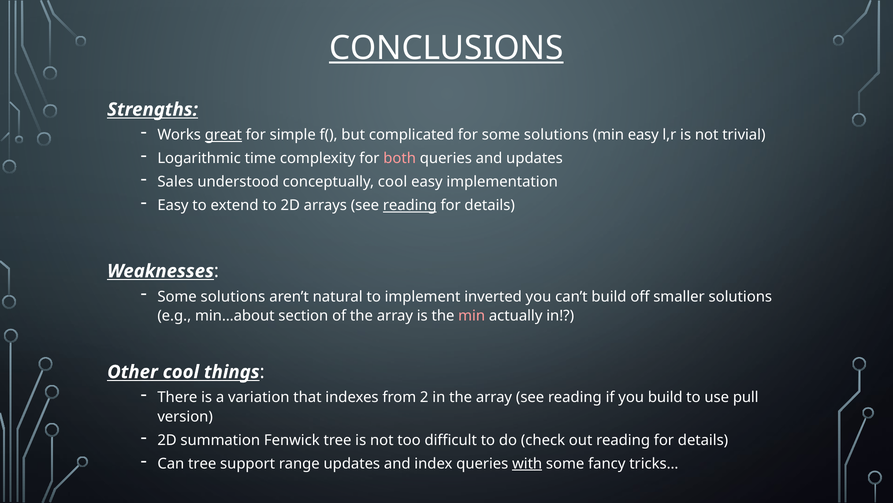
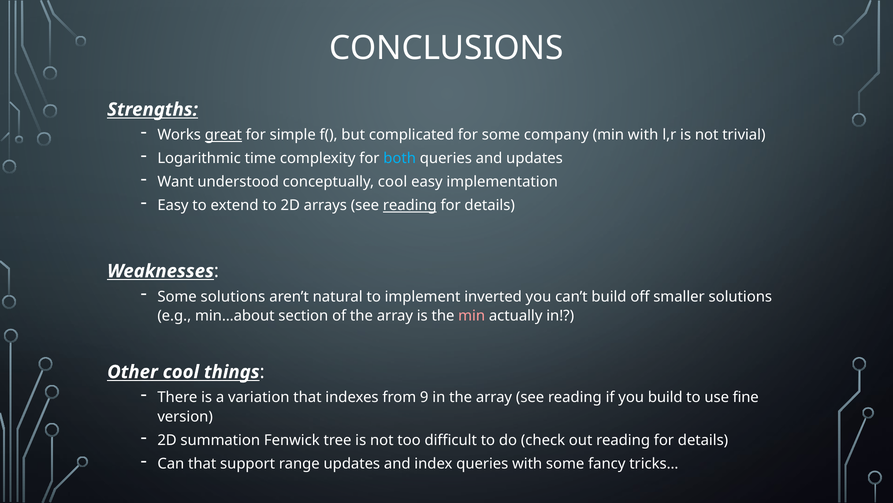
CONCLUSIONS underline: present -> none
for some solutions: solutions -> company
min easy: easy -> with
both colour: pink -> light blue
Sales: Sales -> Want
2: 2 -> 9
pull: pull -> fine
Can tree: tree -> that
with at (527, 463) underline: present -> none
